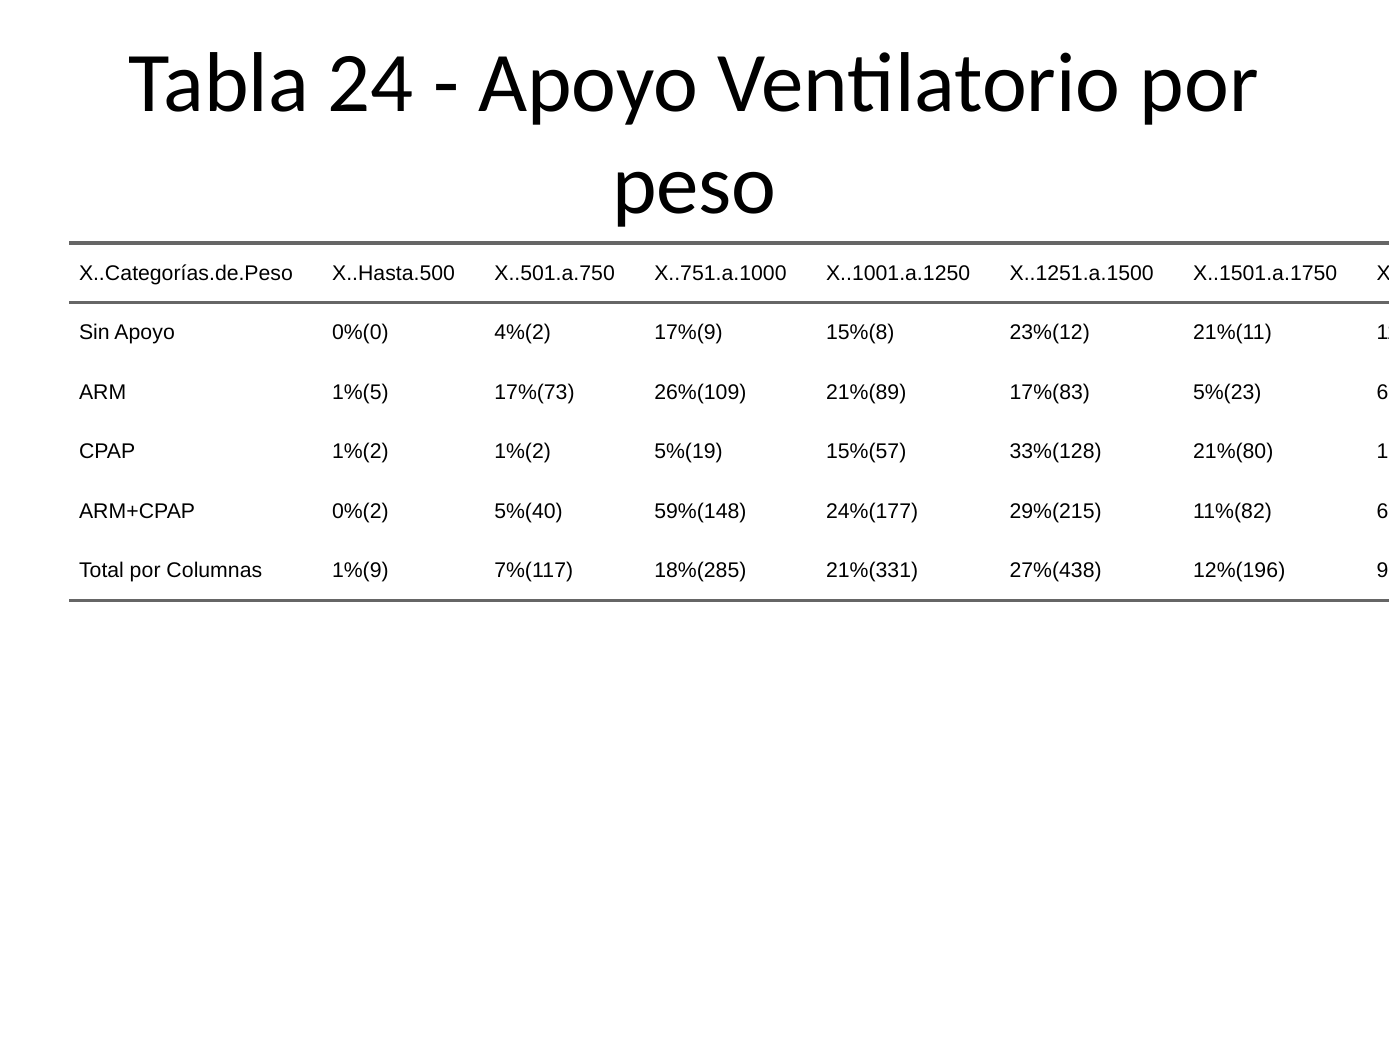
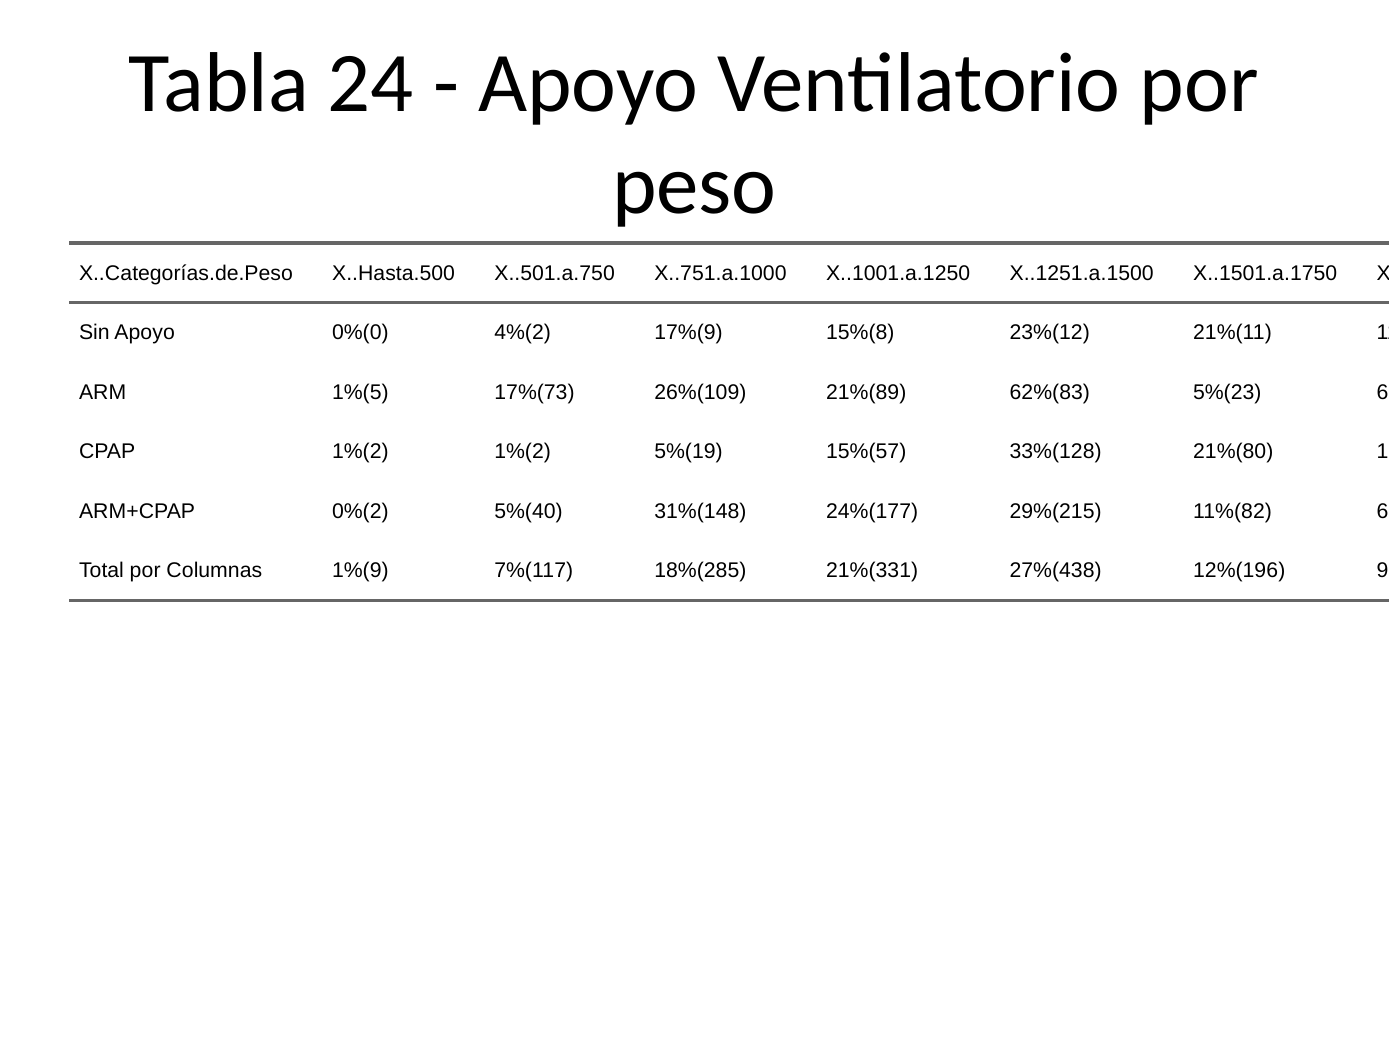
17%(83: 17%(83 -> 62%(83
59%(148: 59%(148 -> 31%(148
